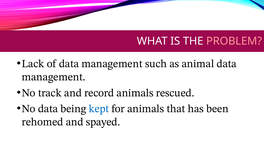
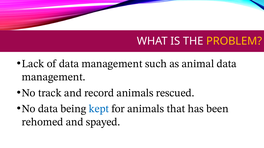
PROBLEM colour: pink -> yellow
